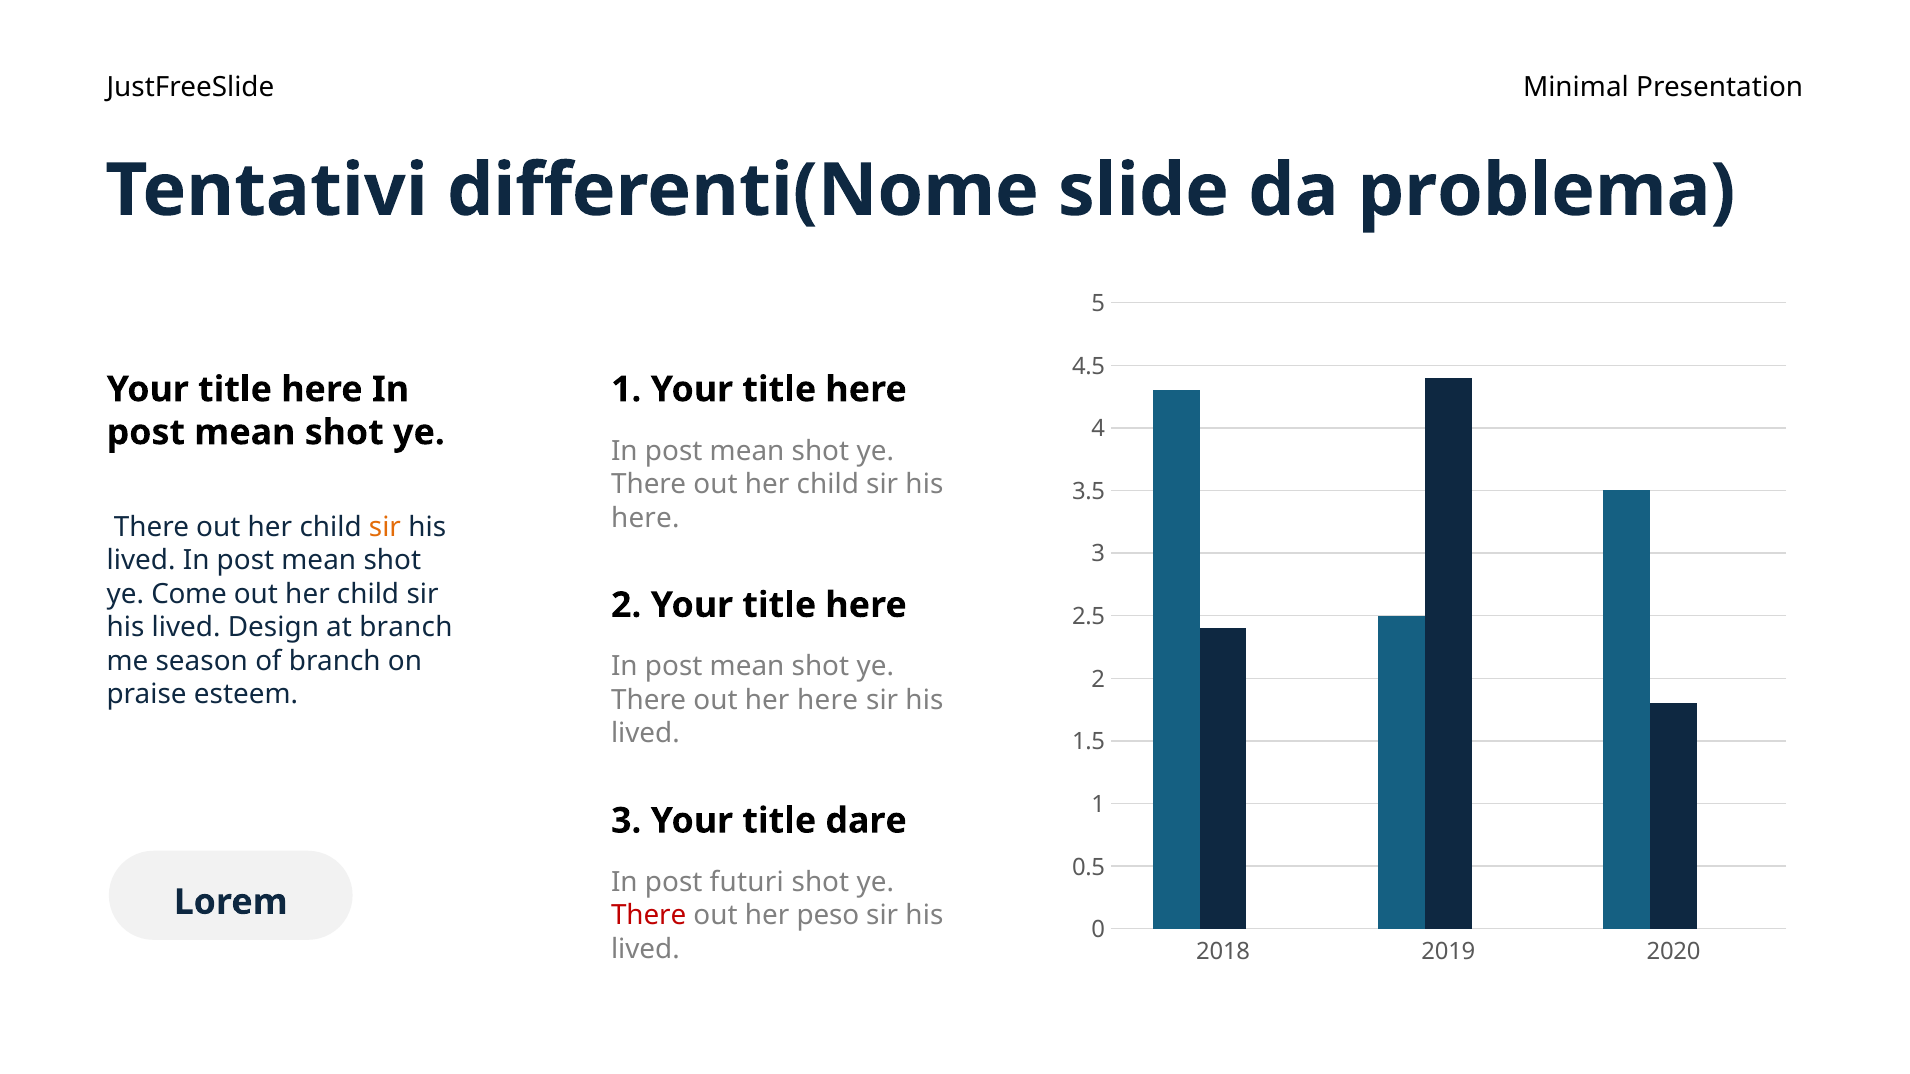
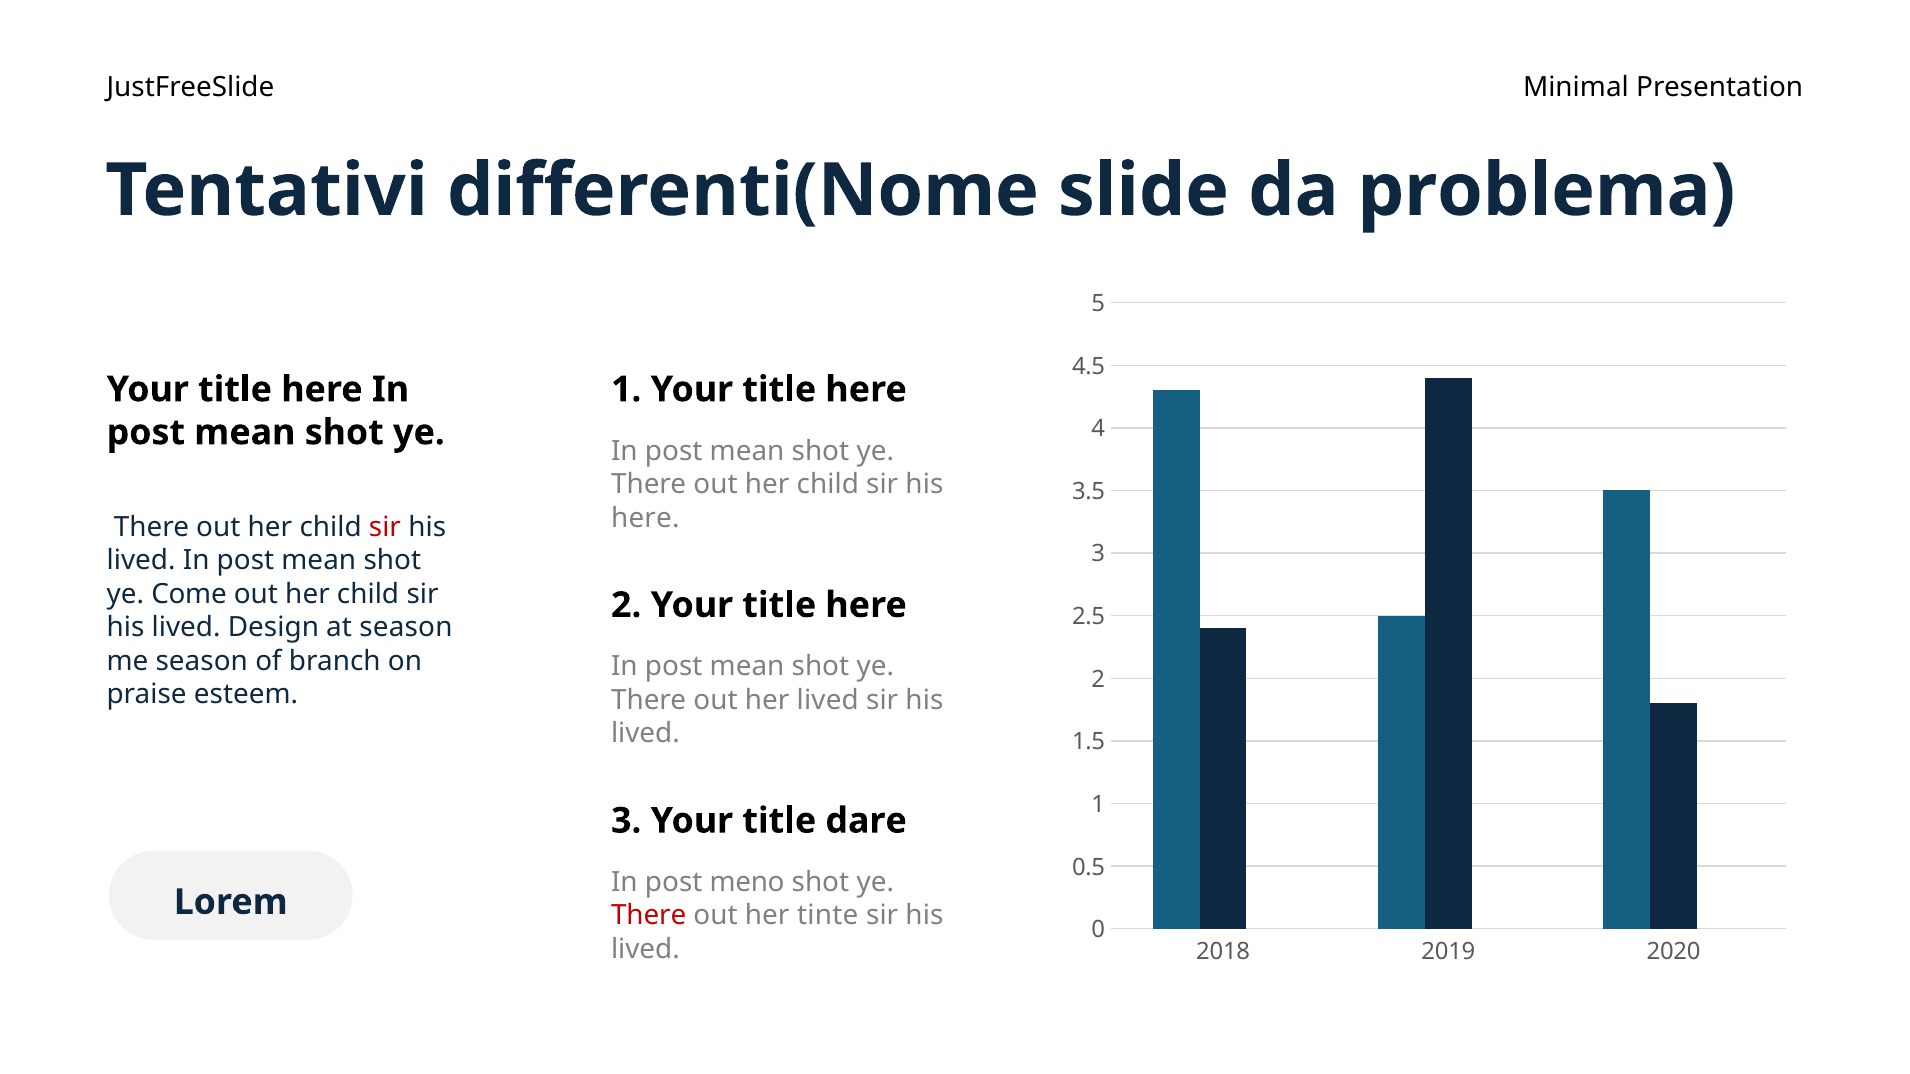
sir at (385, 528) colour: orange -> red
at branch: branch -> season
her here: here -> lived
futuri: futuri -> meno
peso: peso -> tinte
